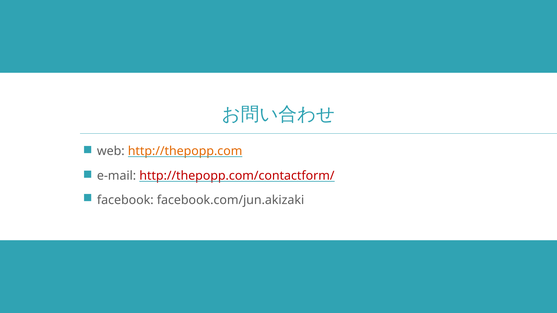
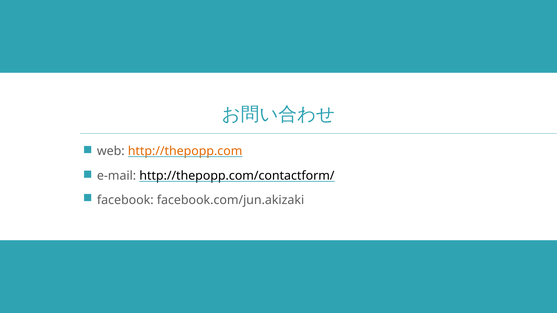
http://thepopp.com/contactform/ colour: red -> black
